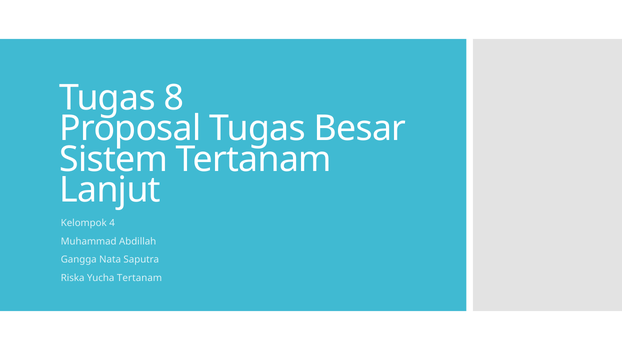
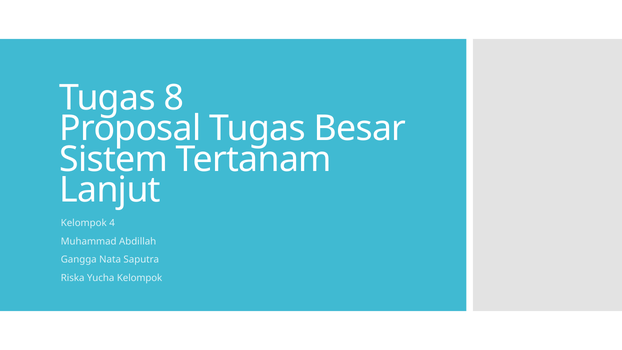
Yucha Tertanam: Tertanam -> Kelompok
